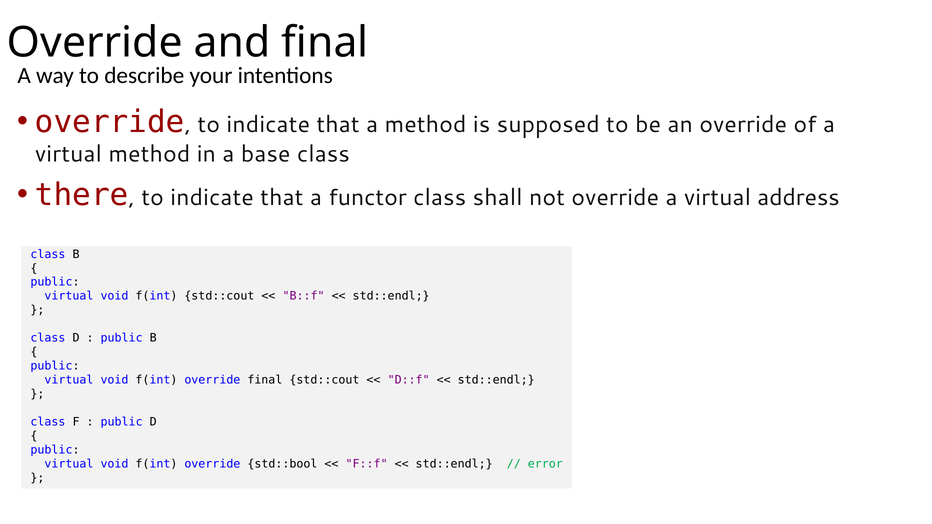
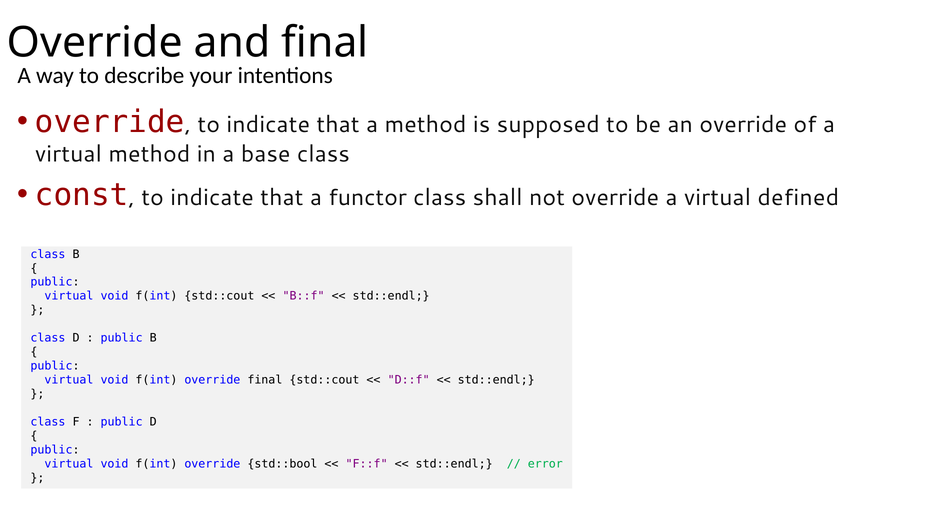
there: there -> const
address: address -> defined
